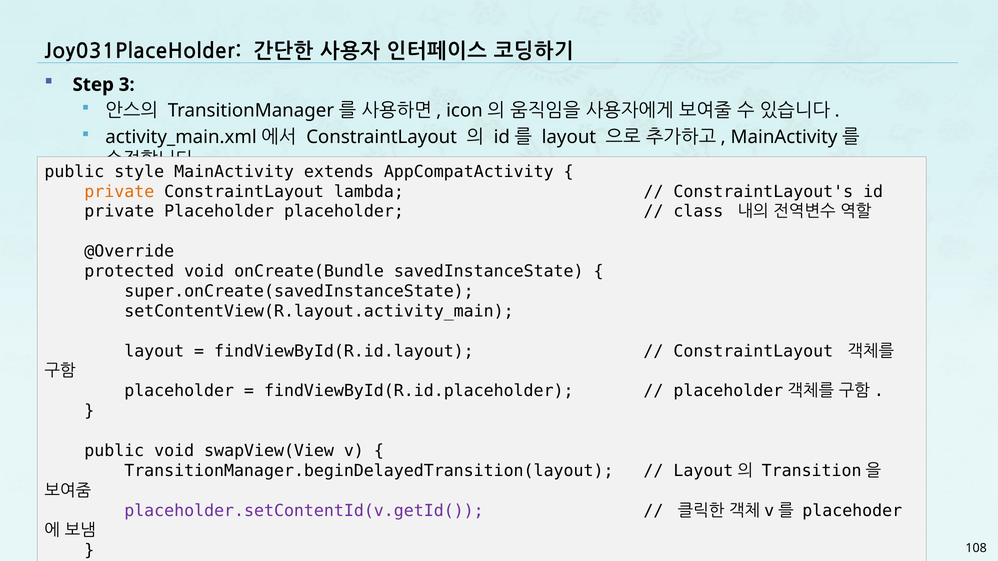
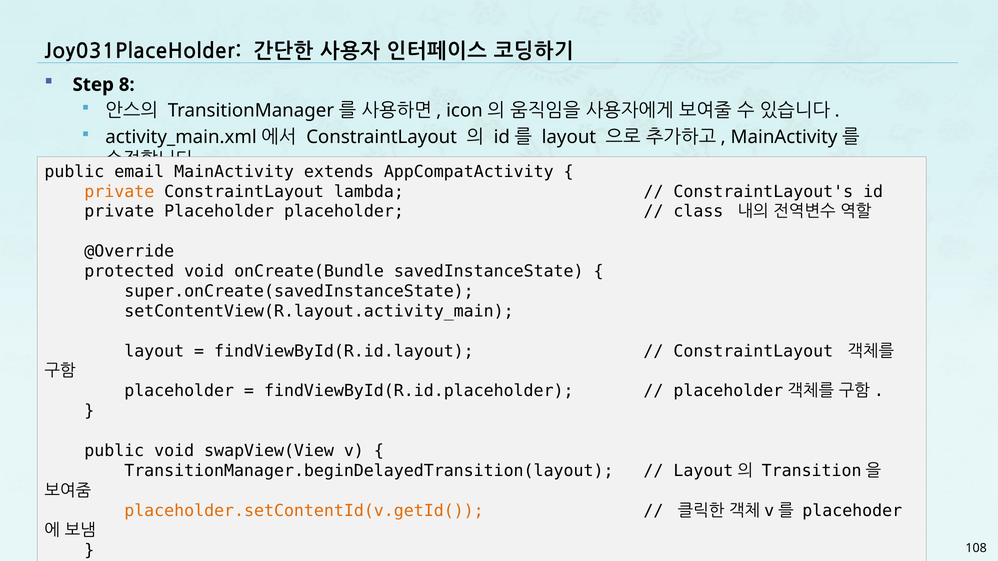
3: 3 -> 8
style: style -> email
placeholder.setContentId(v.getId( colour: purple -> orange
